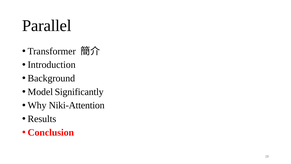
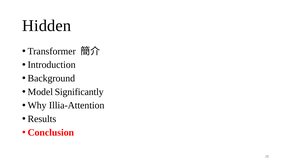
Parallel: Parallel -> Hidden
Niki-Attention: Niki-Attention -> Illia-Attention
